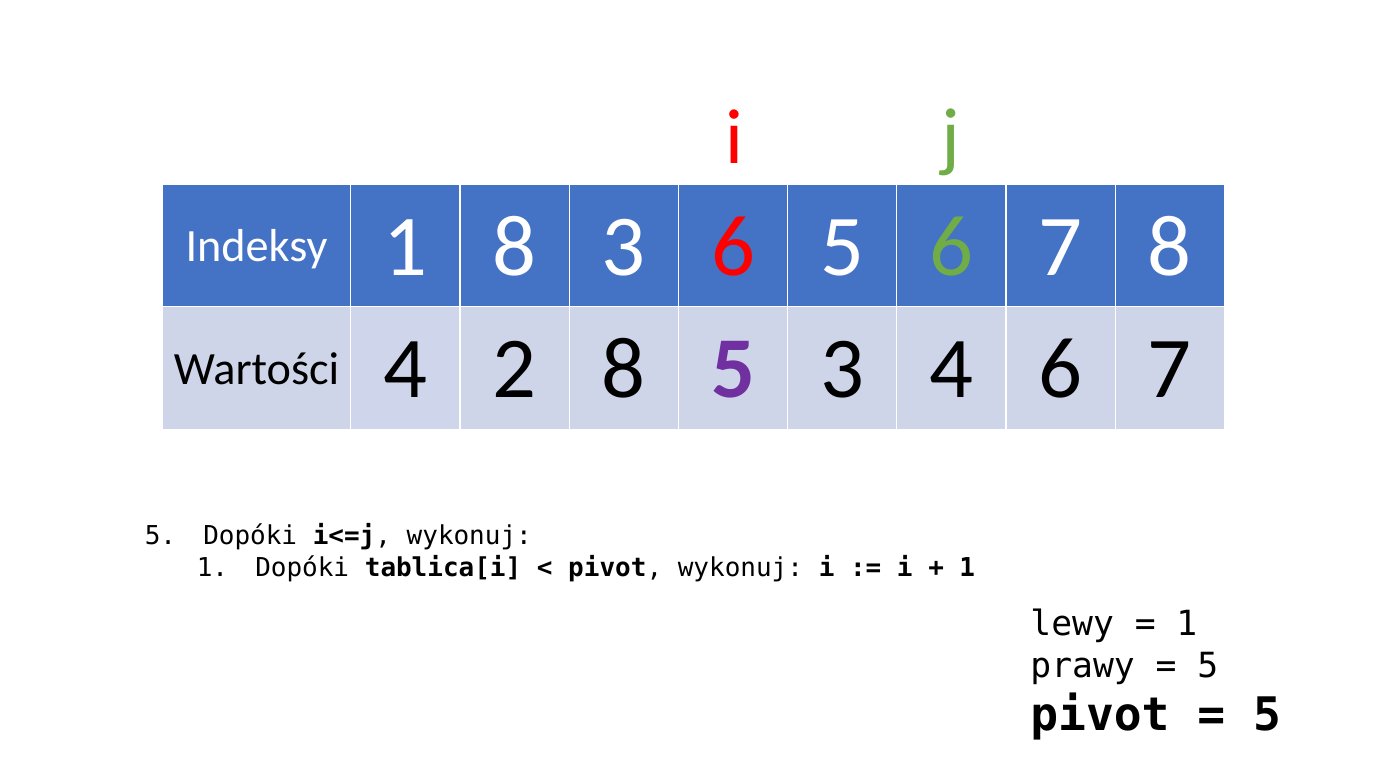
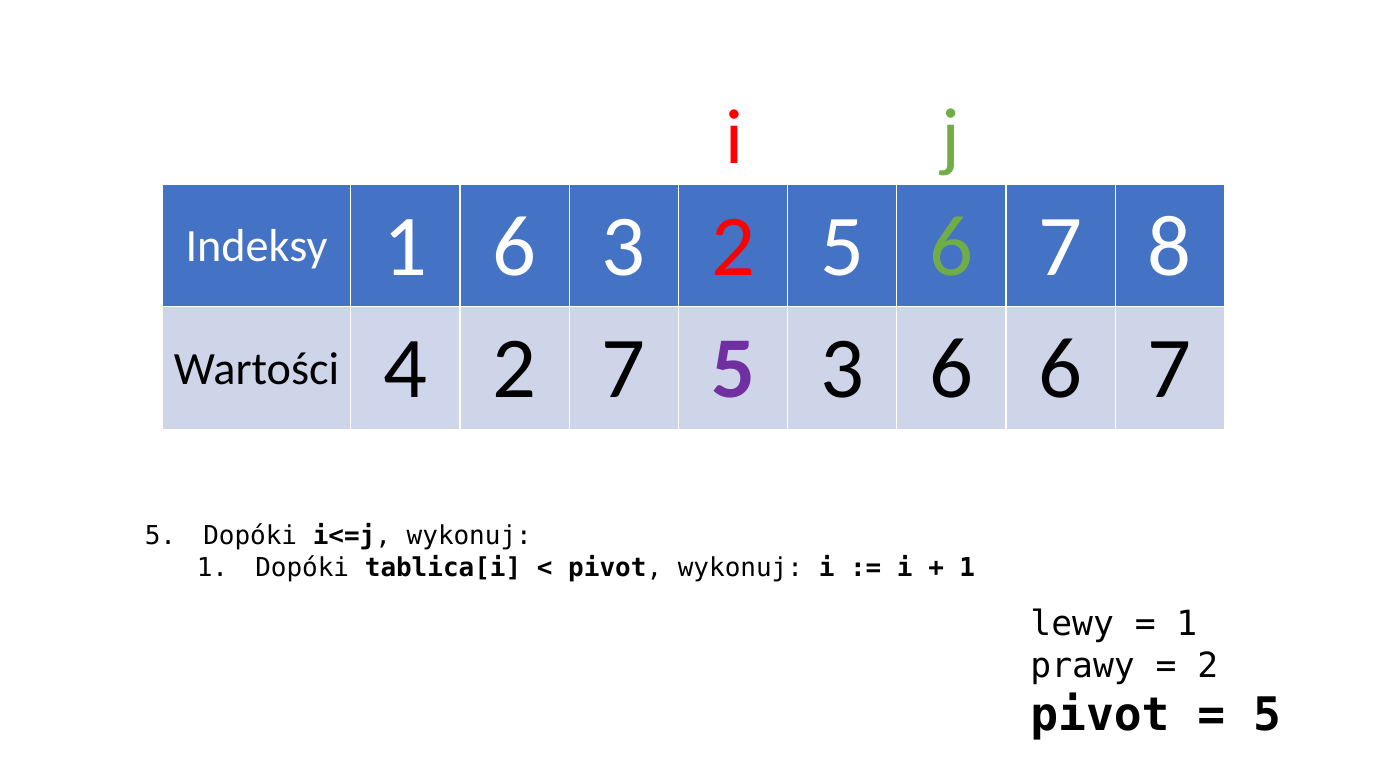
Indeksy 1 8: 8 -> 6
3 6: 6 -> 2
2 8: 8 -> 7
3 4: 4 -> 6
5 at (1208, 666): 5 -> 2
